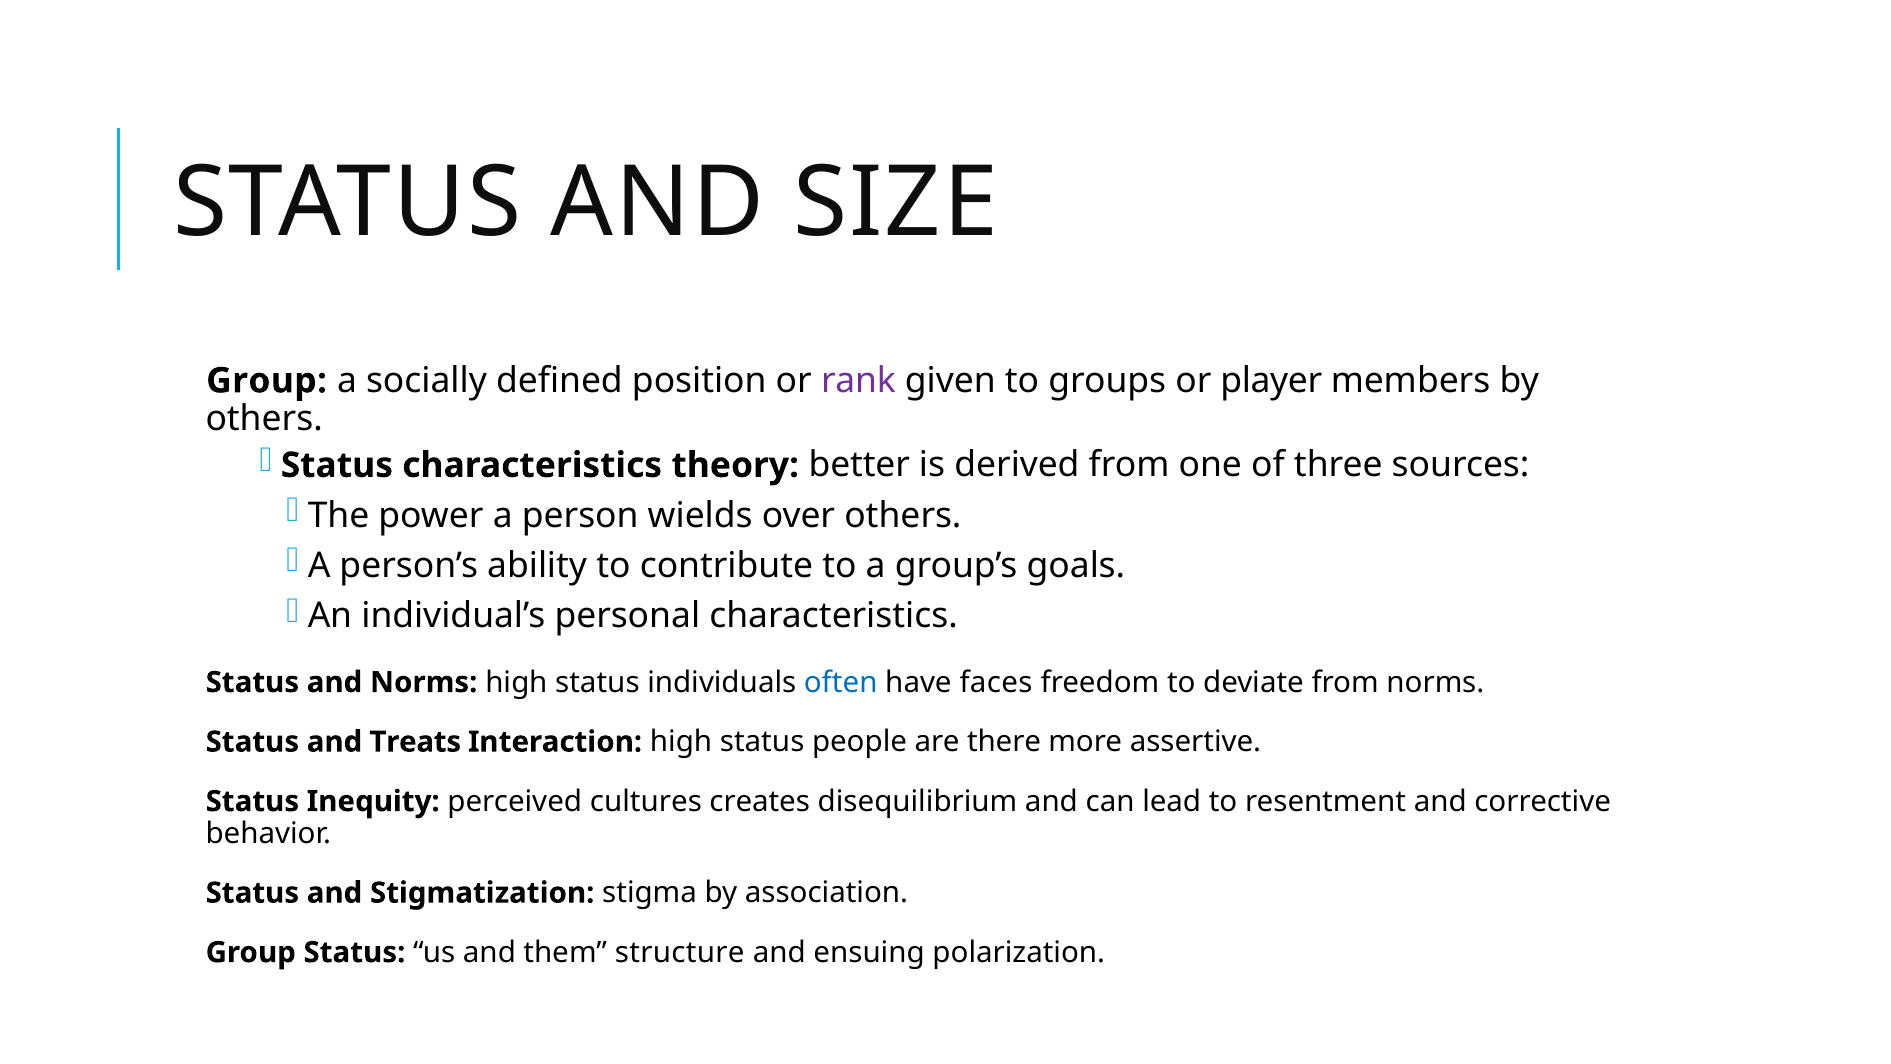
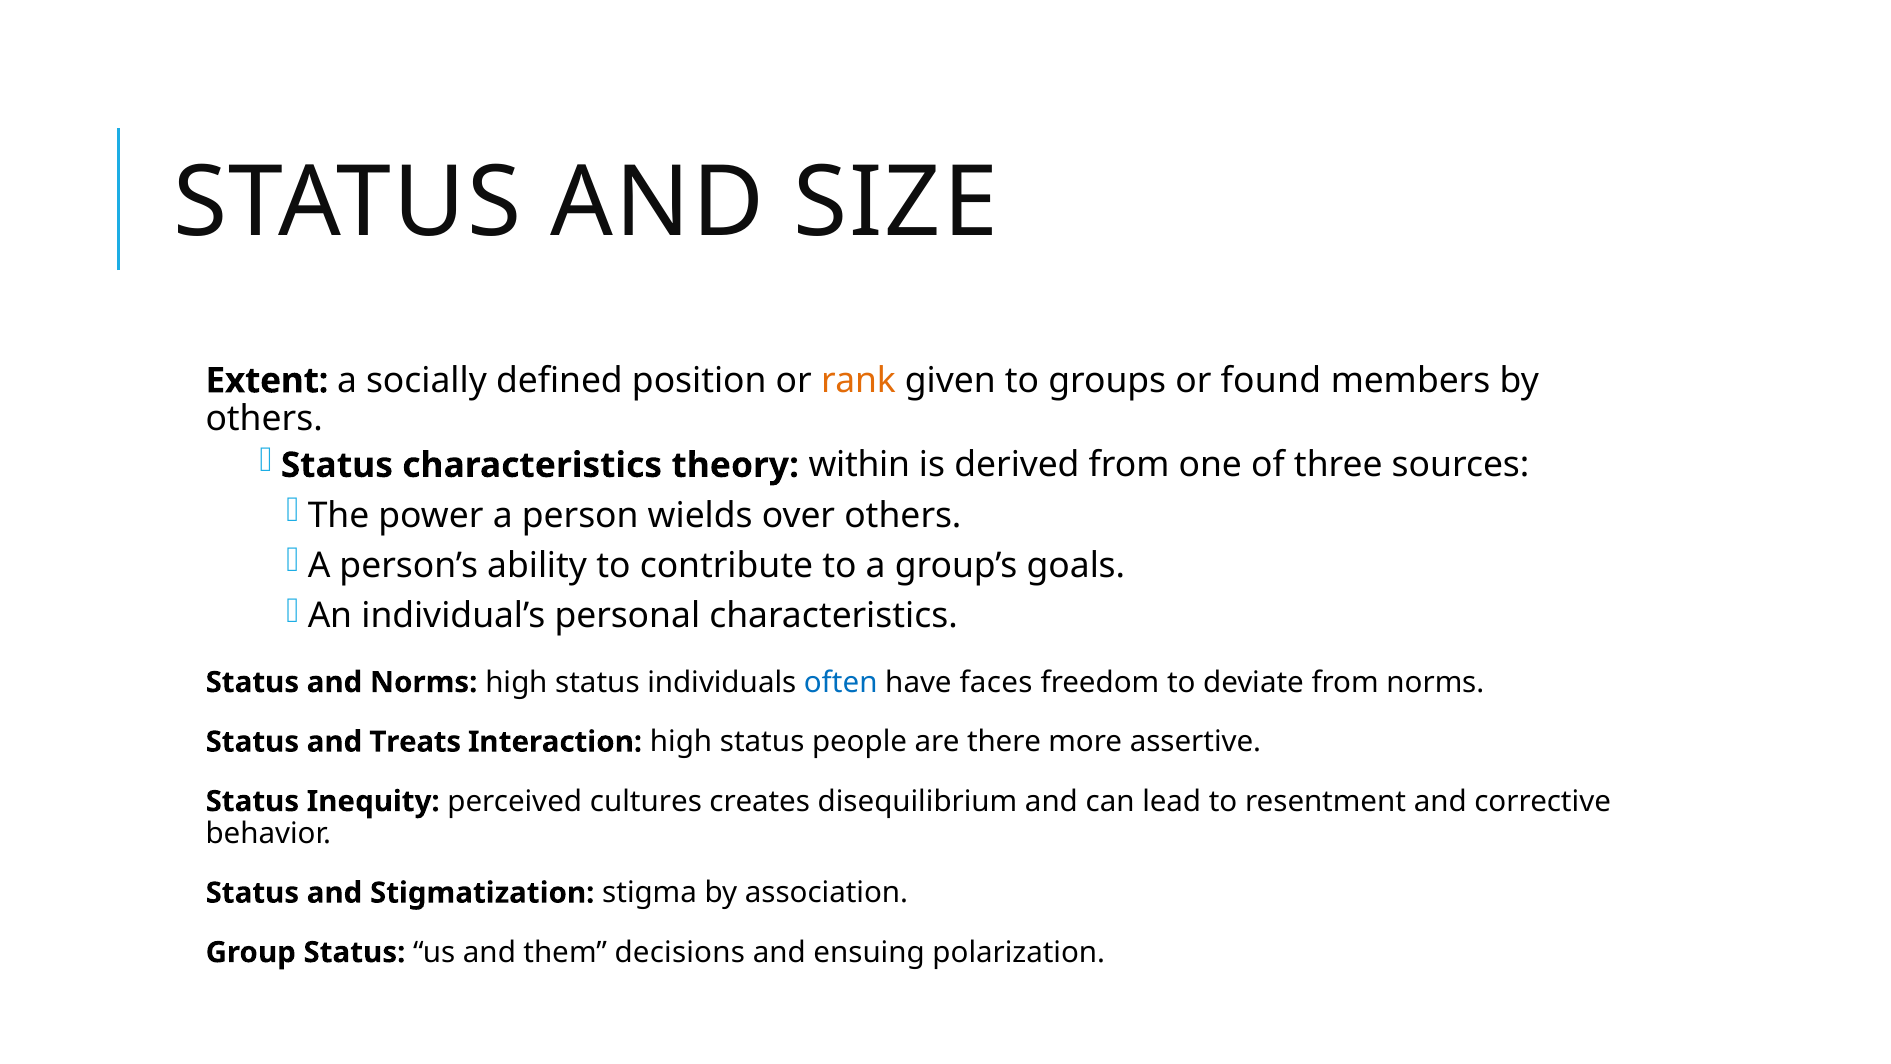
Group at (267, 381): Group -> Extent
rank colour: purple -> orange
player: player -> found
better: better -> within
structure: structure -> decisions
